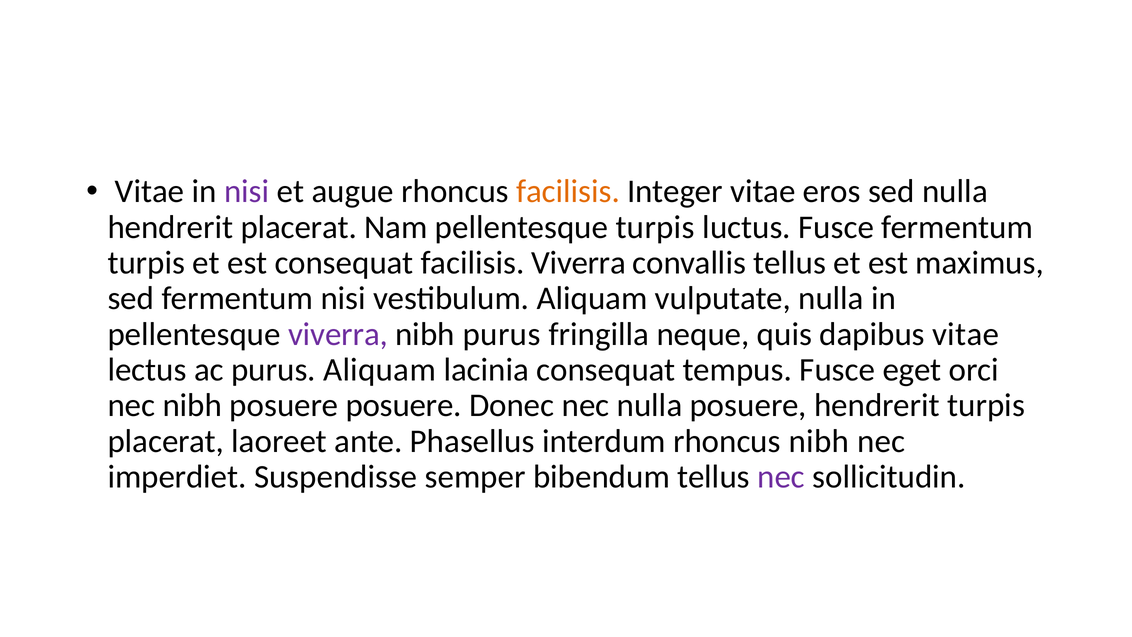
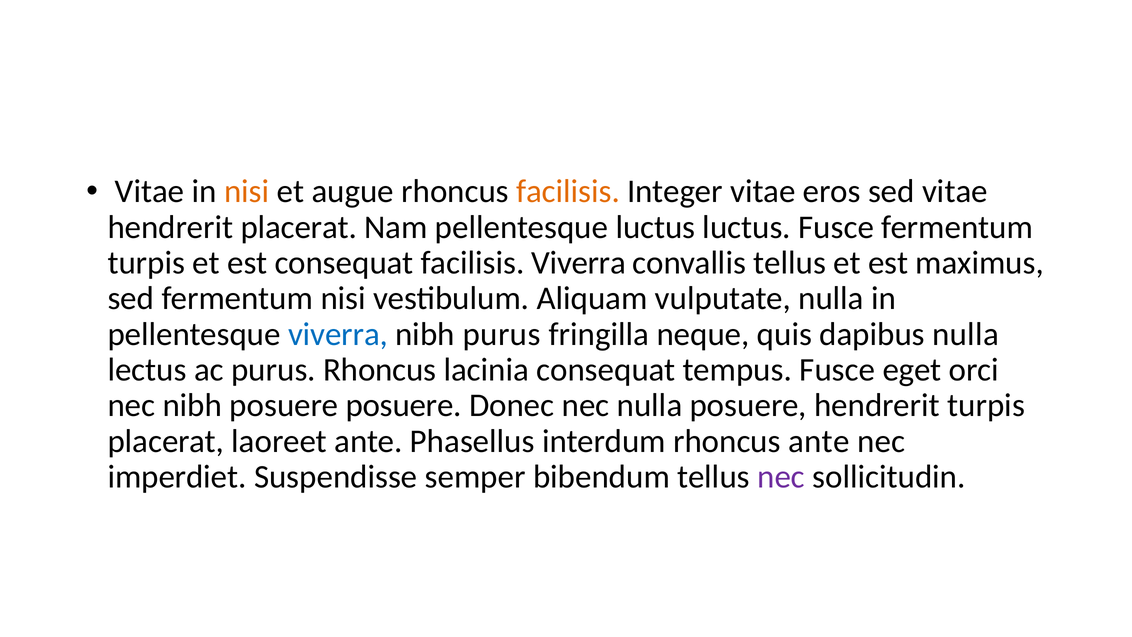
nisi at (247, 191) colour: purple -> orange
sed nulla: nulla -> vitae
pellentesque turpis: turpis -> luctus
viverra at (338, 334) colour: purple -> blue
dapibus vitae: vitae -> nulla
purus Aliquam: Aliquam -> Rhoncus
rhoncus nibh: nibh -> ante
